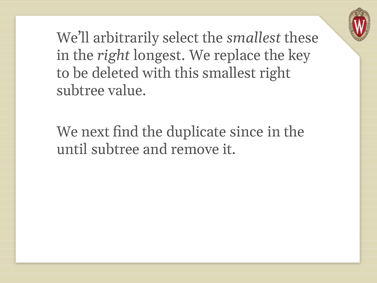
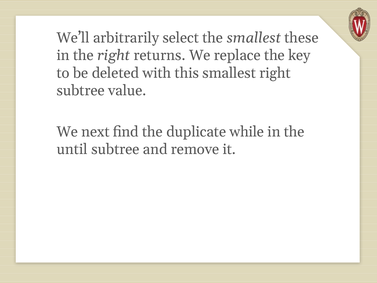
longest: longest -> returns
since: since -> while
